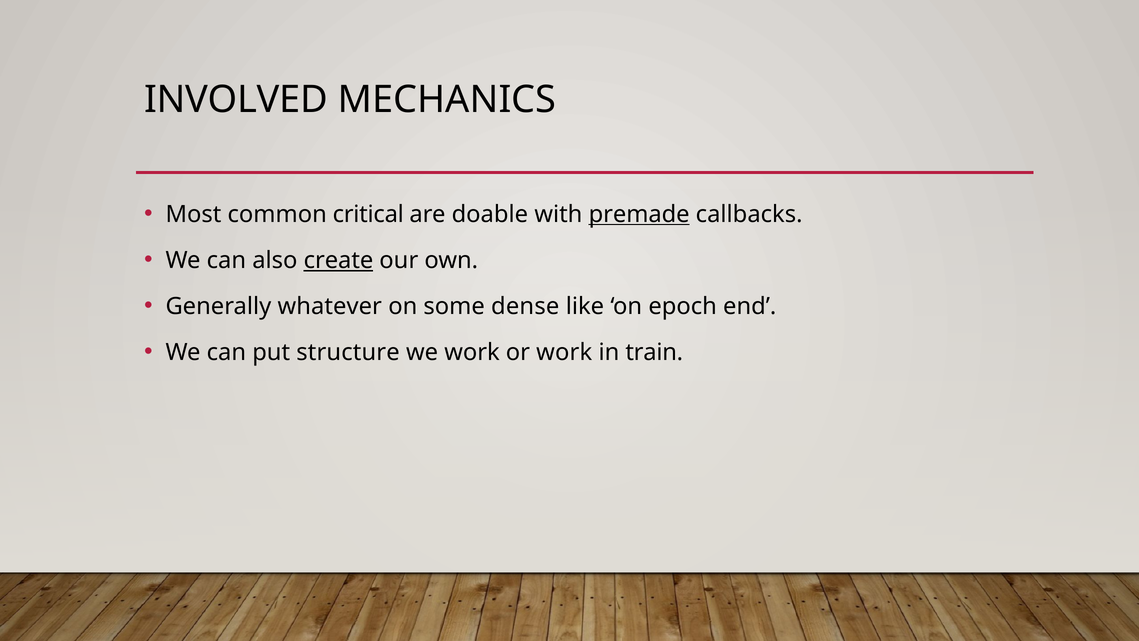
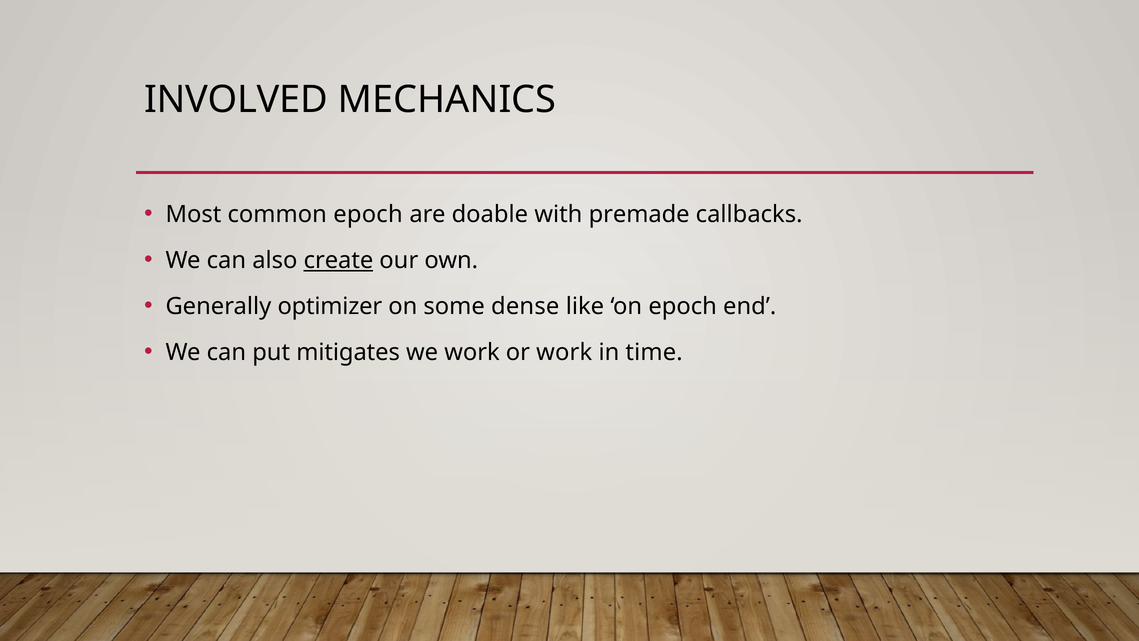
common critical: critical -> epoch
premade underline: present -> none
whatever: whatever -> optimizer
structure: structure -> mitigates
train: train -> time
